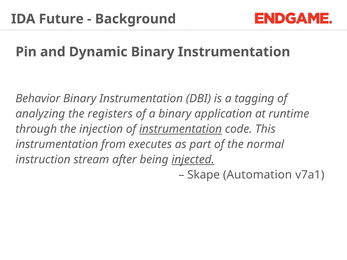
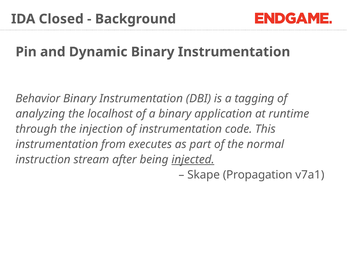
Future: Future -> Closed
registers: registers -> localhost
instrumentation at (181, 129) underline: present -> none
Automation: Automation -> Propagation
